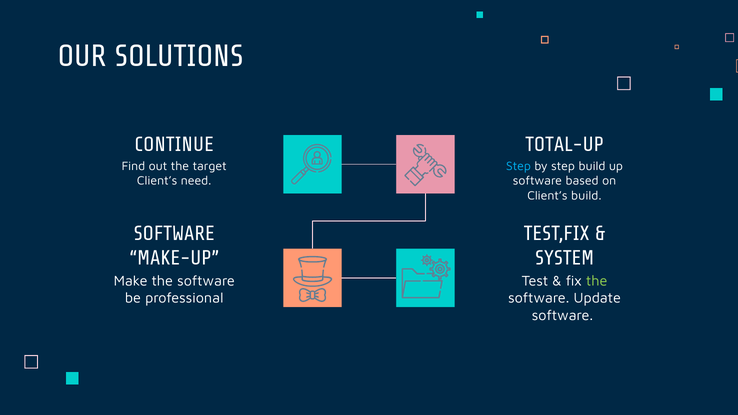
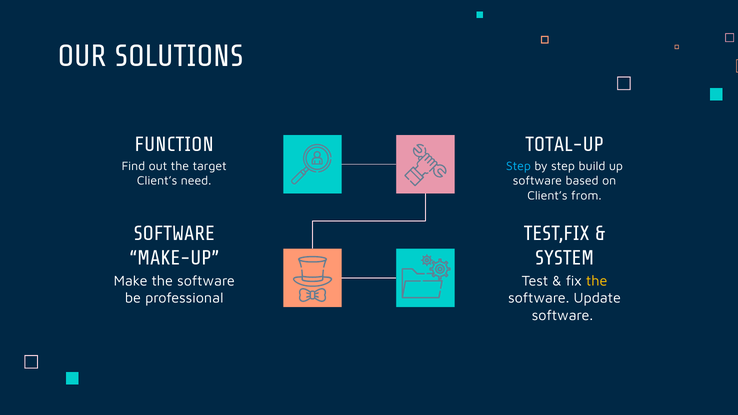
CONTINUE: CONTINUE -> FUNCTION
Client’s build: build -> from
the at (597, 281) colour: light green -> yellow
